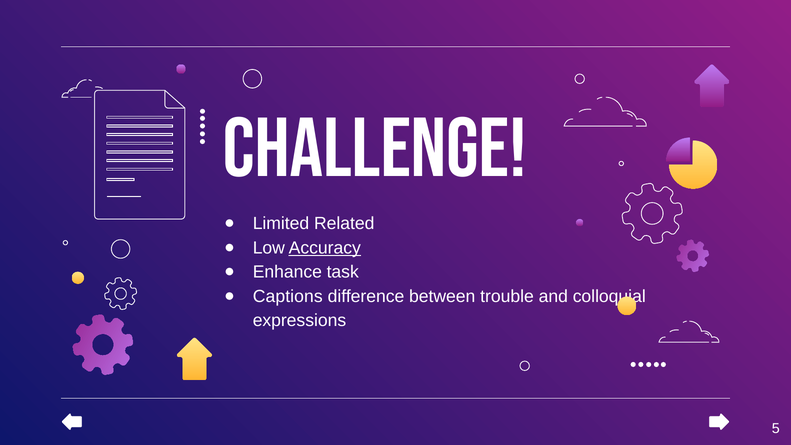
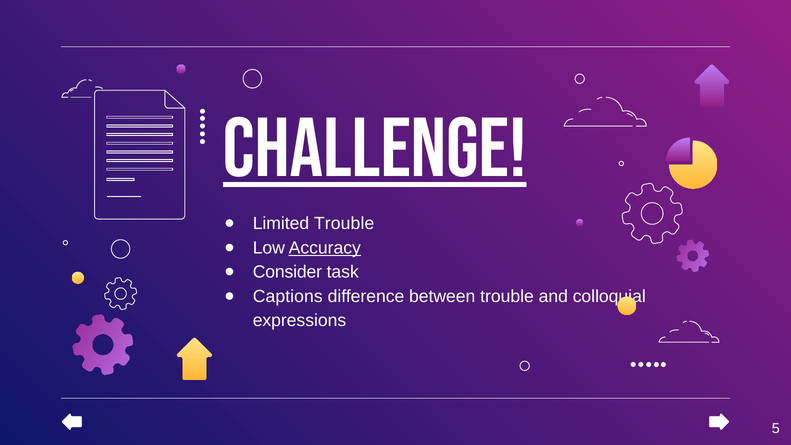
Challenge underline: none -> present
Limited Related: Related -> Trouble
Enhance: Enhance -> Consider
